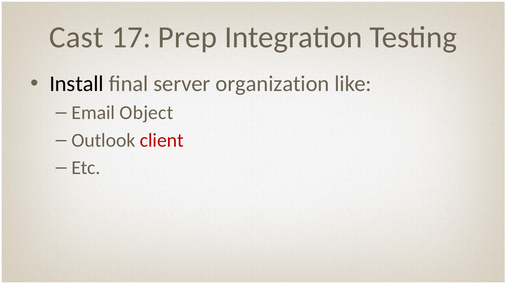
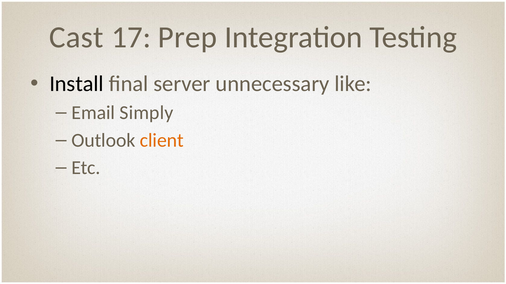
organization: organization -> unnecessary
Object: Object -> Simply
client colour: red -> orange
